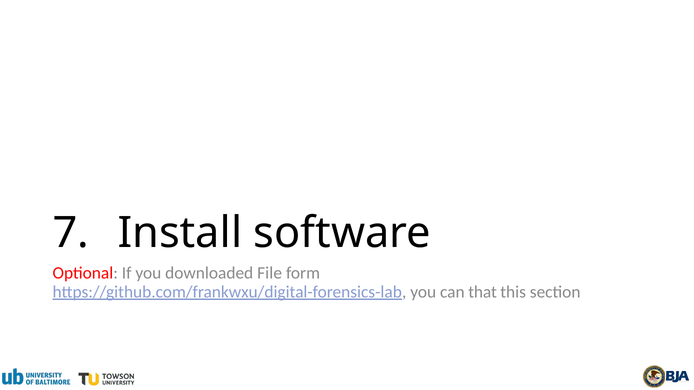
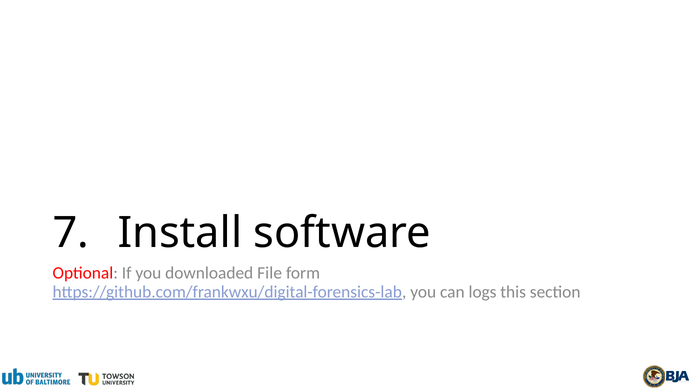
that: that -> logs
